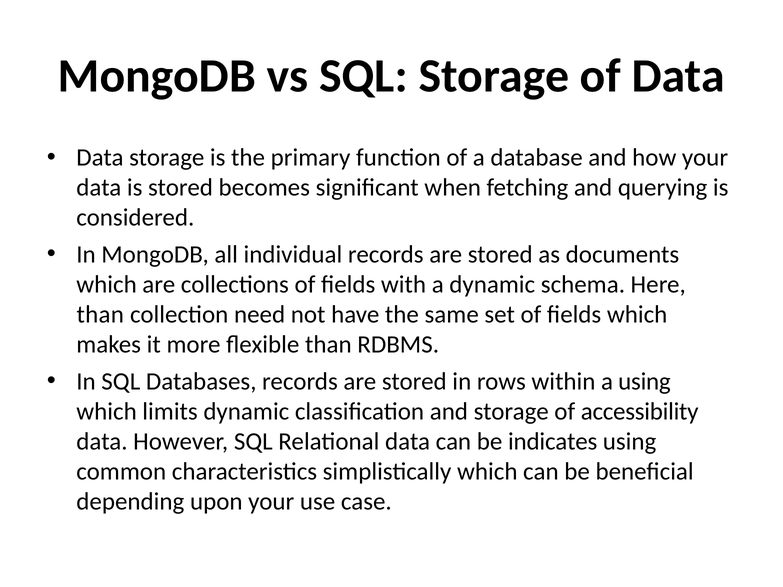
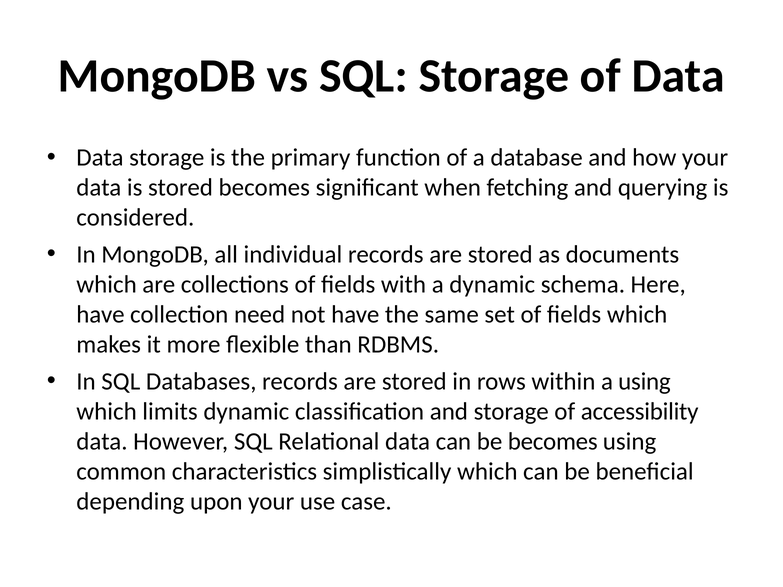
than at (100, 315): than -> have
be indicates: indicates -> becomes
